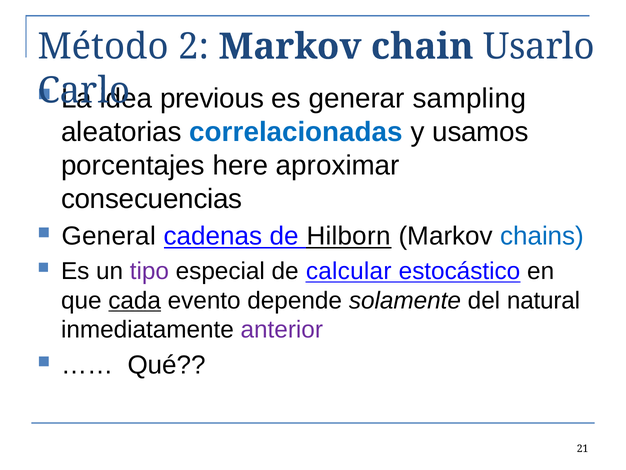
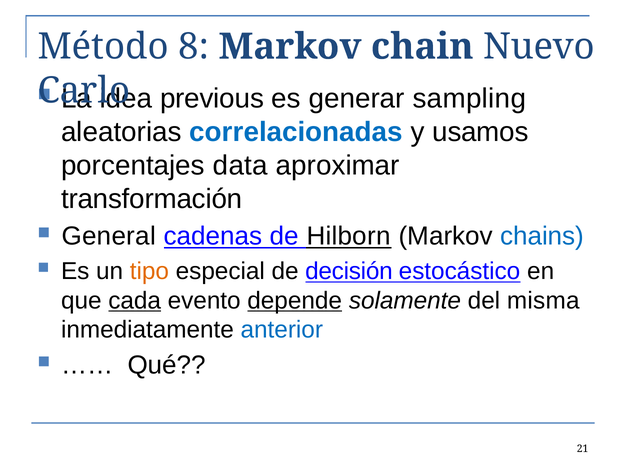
2: 2 -> 8
Usarlo: Usarlo -> Nuevo
here: here -> data
consecuencias: consecuencias -> transformación
tipo colour: purple -> orange
calcular: calcular -> decisión
depende underline: none -> present
natural: natural -> misma
anterior colour: purple -> blue
